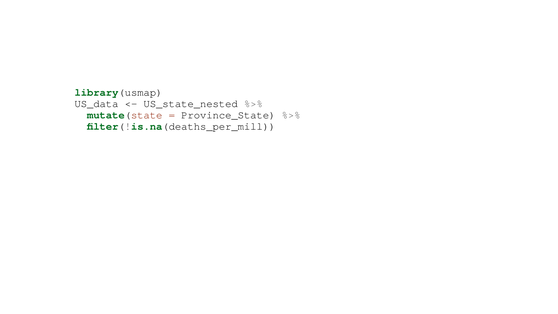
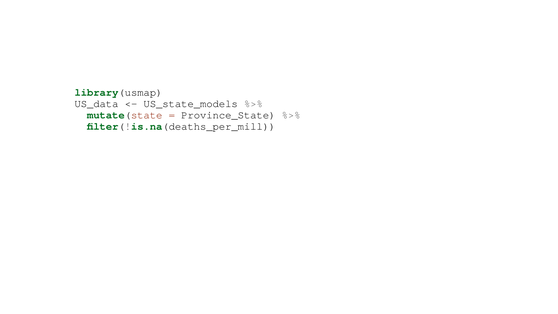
US_state_nested: US_state_nested -> US_state_models
